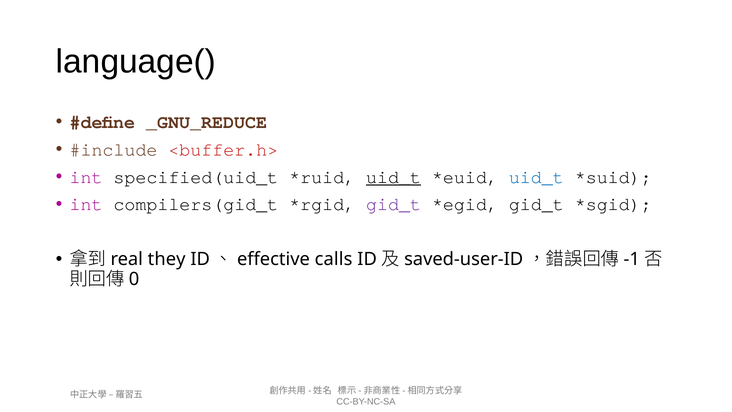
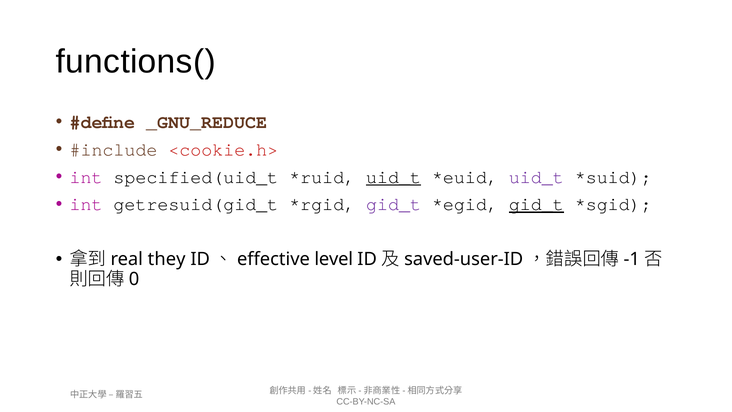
language(: language( -> functions(
<buffer.h>: <buffer.h> -> <cookie.h>
uid_t at (536, 177) colour: blue -> purple
compilers(gid_t: compilers(gid_t -> getresuid(gid_t
gid_t at (536, 204) underline: none -> present
calls: calls -> level
